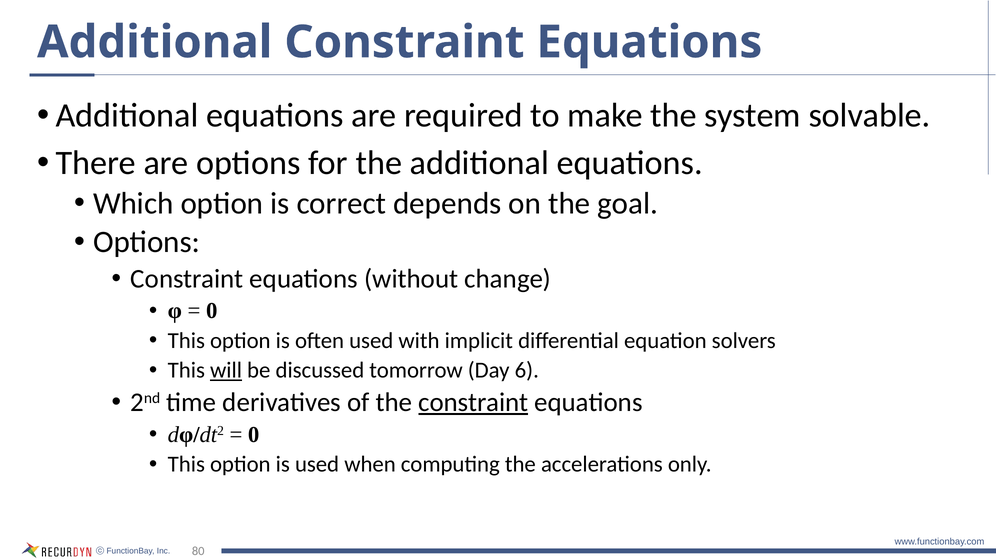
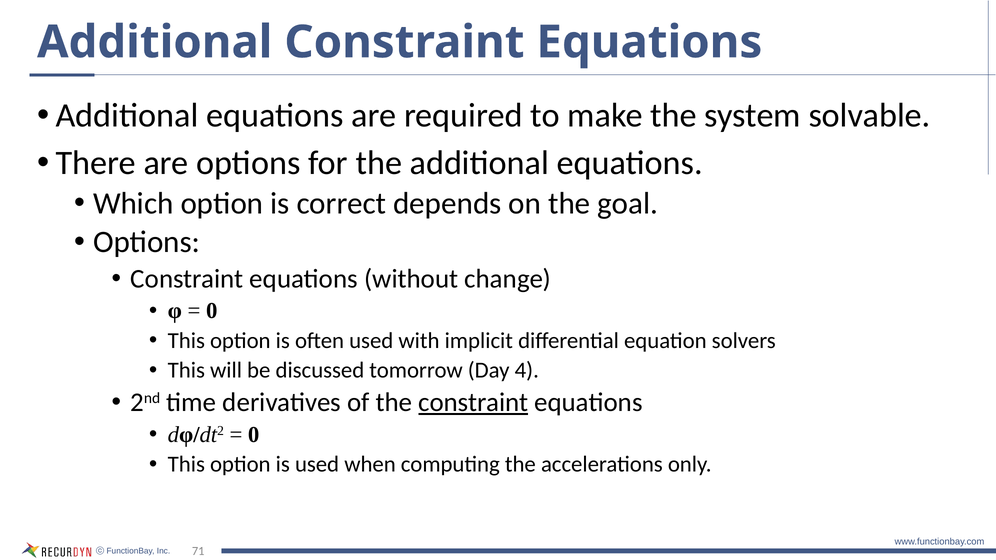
will underline: present -> none
6: 6 -> 4
80: 80 -> 71
